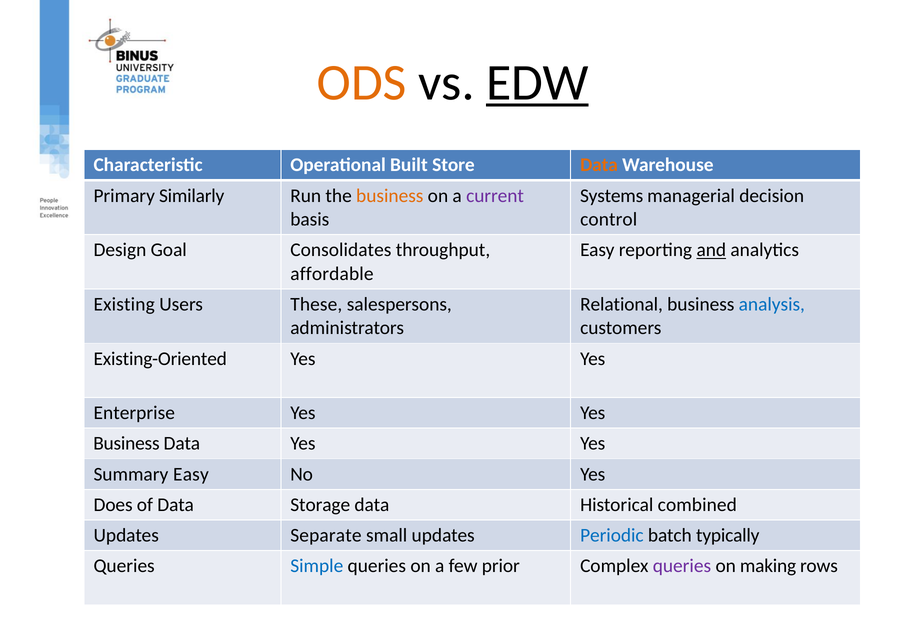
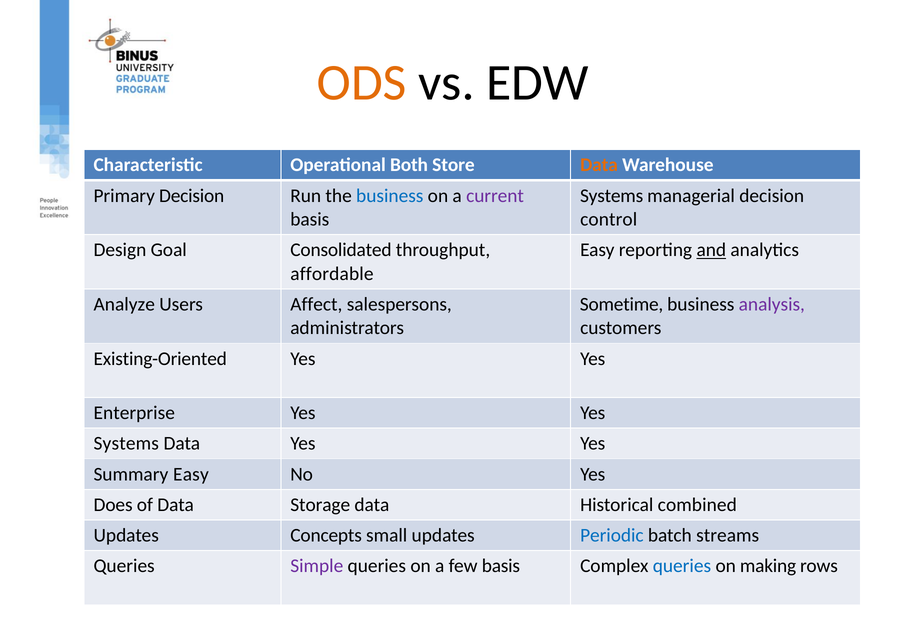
EDW underline: present -> none
Built: Built -> Both
Primary Similarly: Similarly -> Decision
business at (390, 196) colour: orange -> blue
Consolidates: Consolidates -> Consolidated
Existing: Existing -> Analyze
These: These -> Affect
Relational: Relational -> Sometime
analysis colour: blue -> purple
Business at (126, 444): Business -> Systems
Separate: Separate -> Concepts
typically: typically -> streams
Simple colour: blue -> purple
few prior: prior -> basis
queries at (682, 566) colour: purple -> blue
